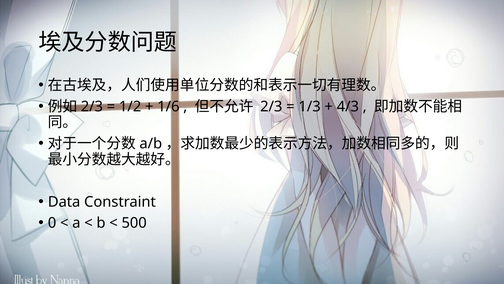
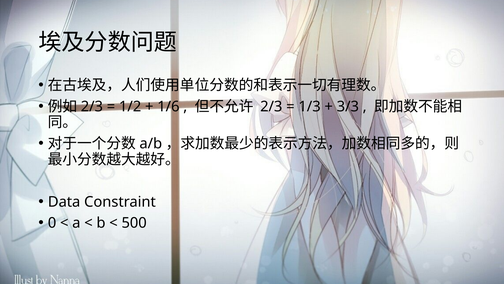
4/3: 4/3 -> 3/3
